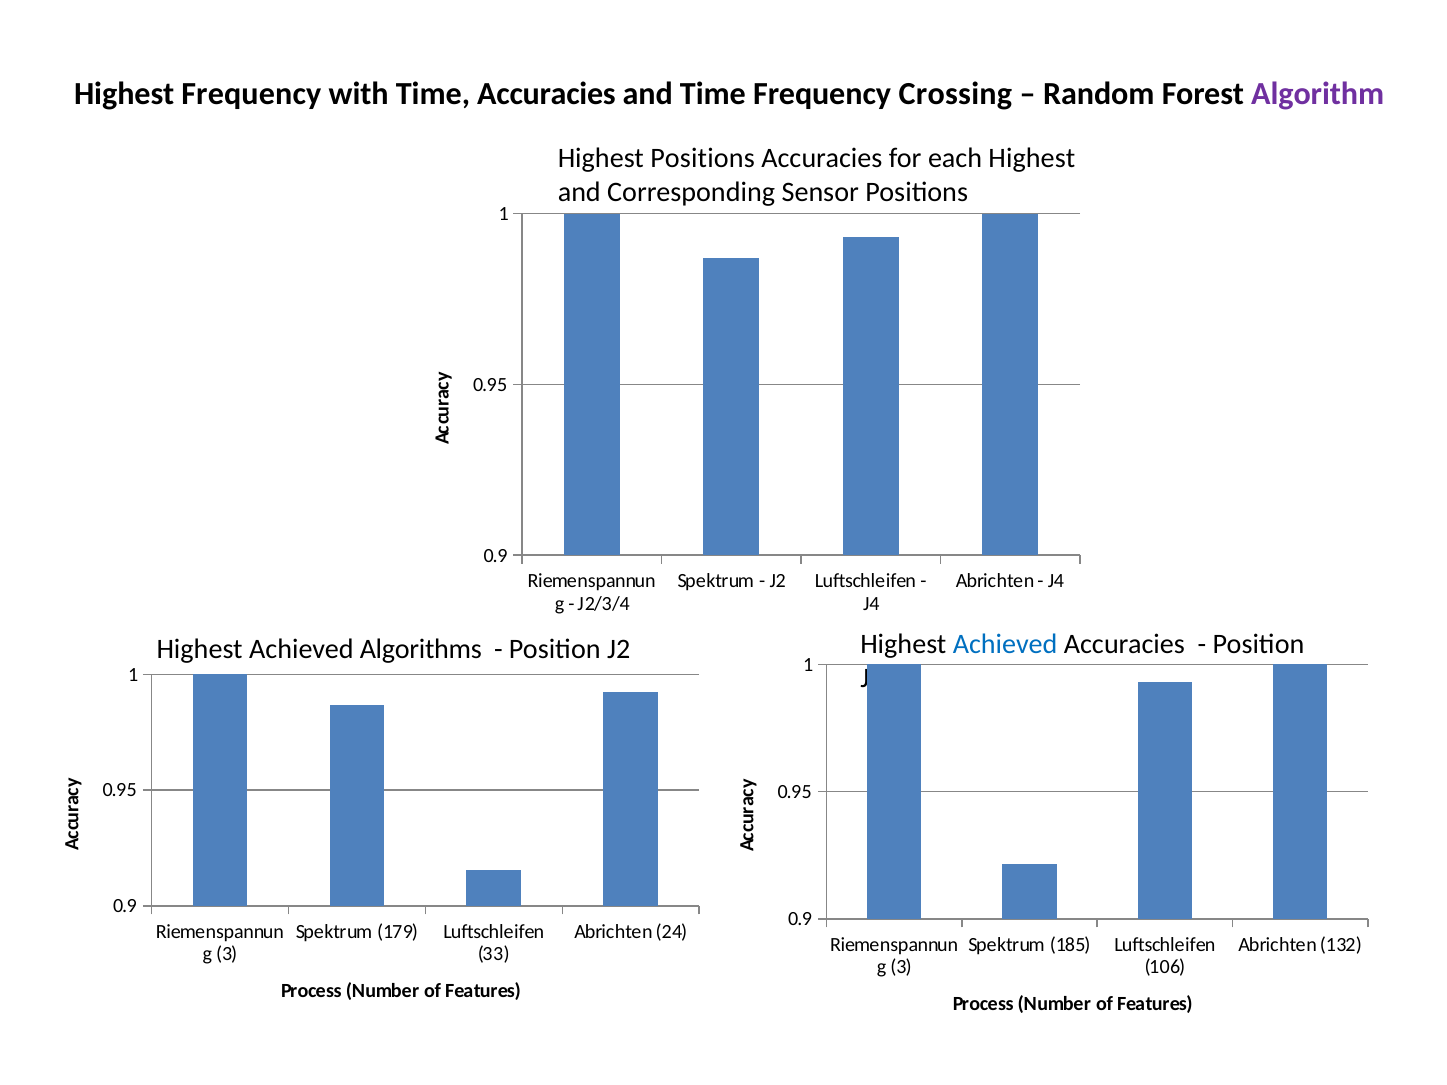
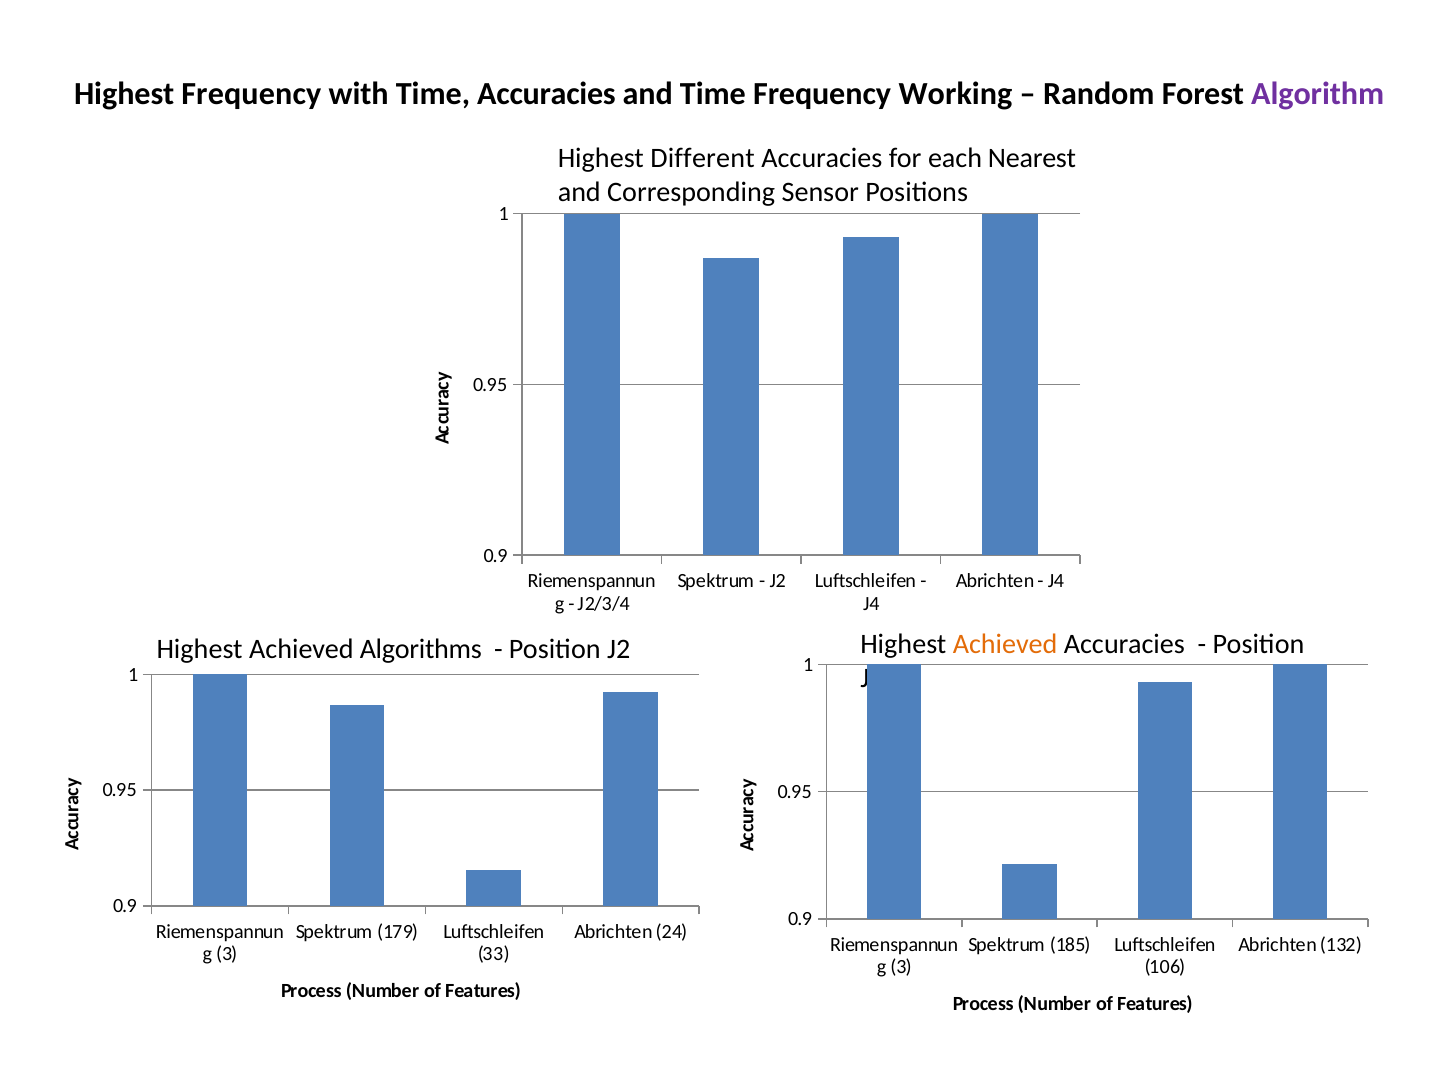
Crossing: Crossing -> Working
Highest Positions: Positions -> Different
each Highest: Highest -> Nearest
Achieved at (1005, 644) colour: blue -> orange
